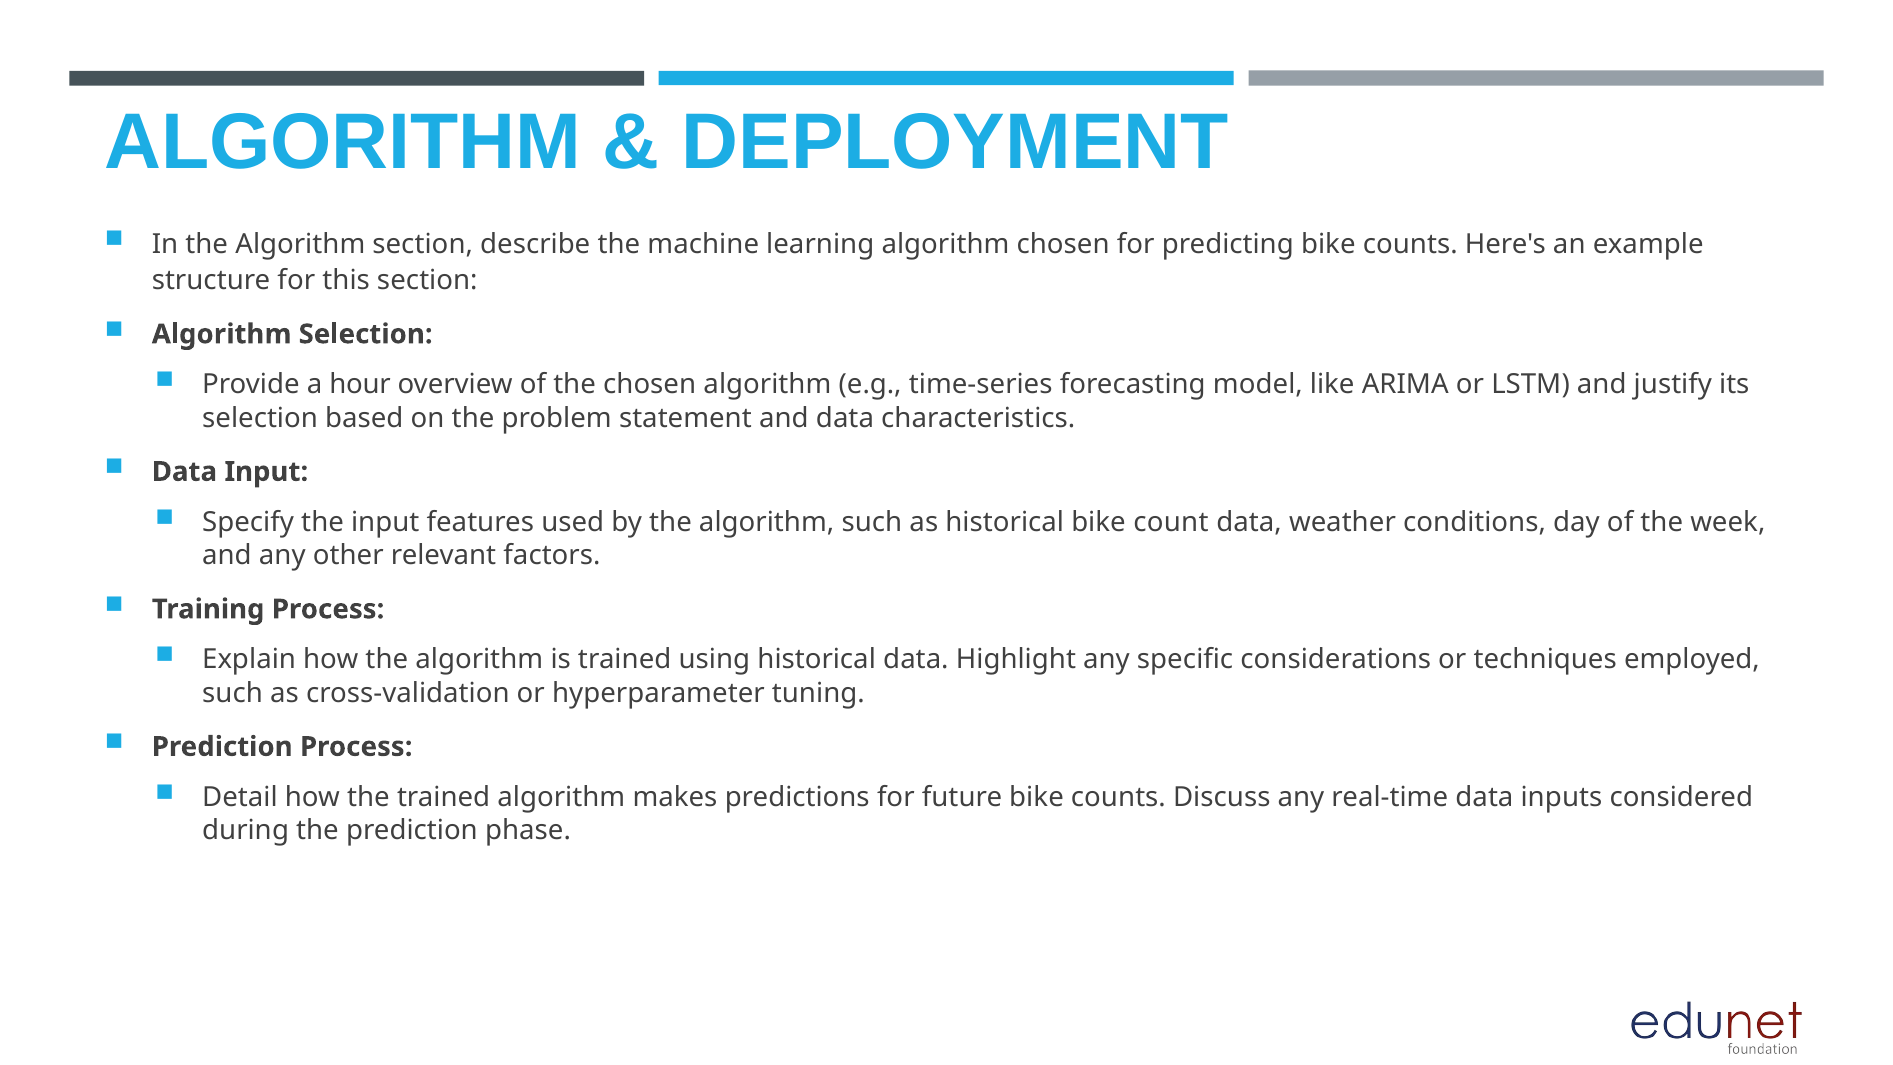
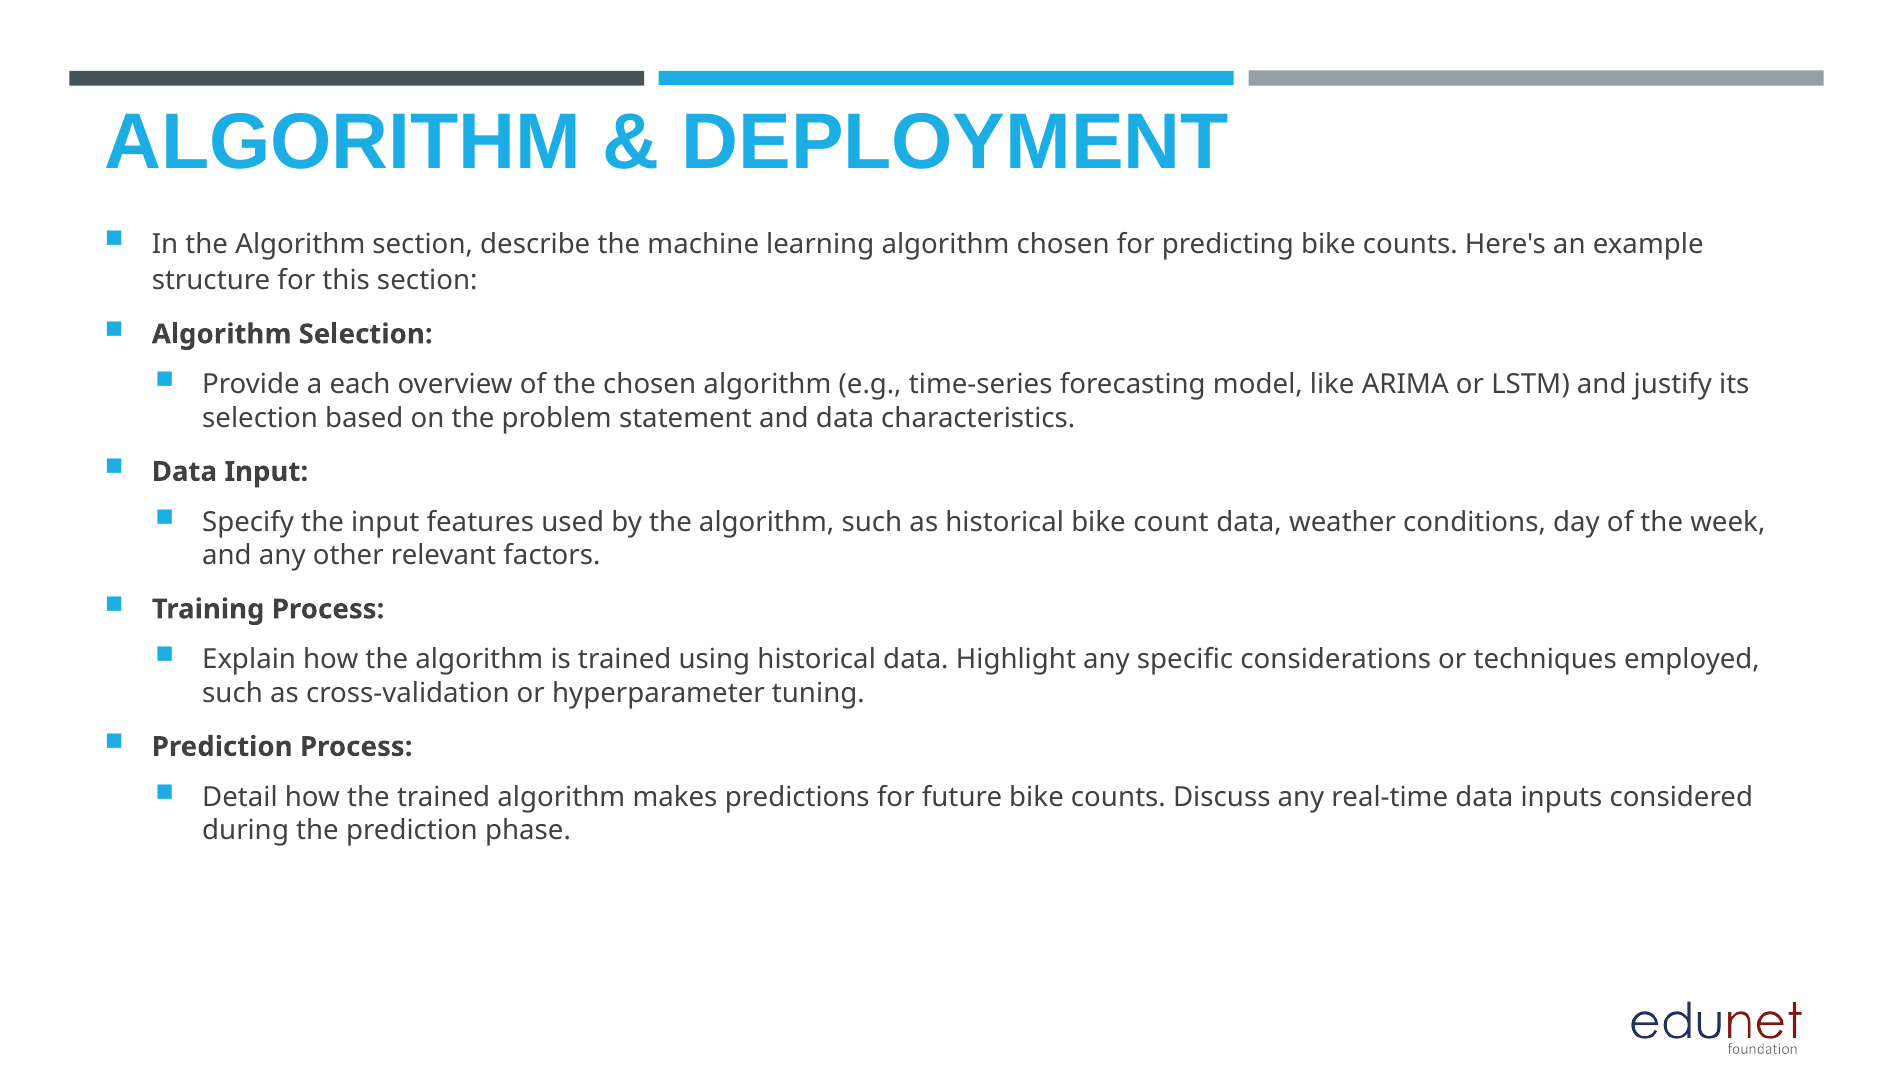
hour: hour -> each
